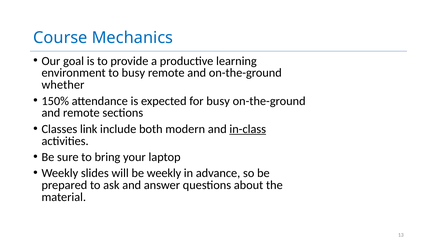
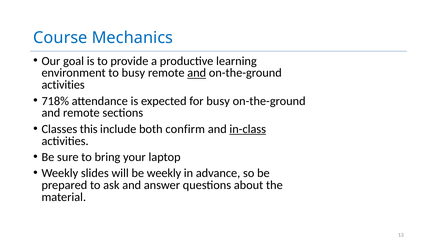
and at (197, 73) underline: none -> present
whether at (63, 85): whether -> activities
150%: 150% -> 718%
link: link -> this
modern: modern -> confirm
